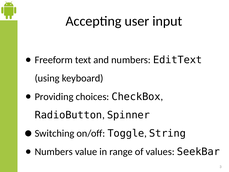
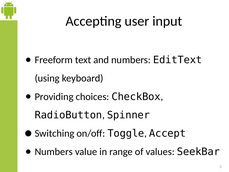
String: String -> Accept
